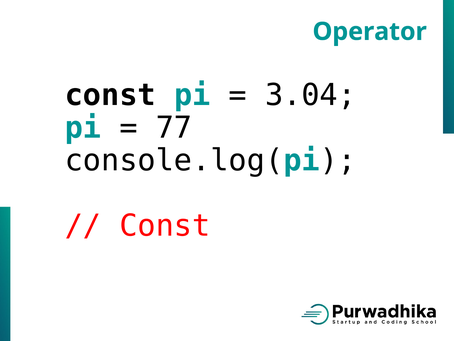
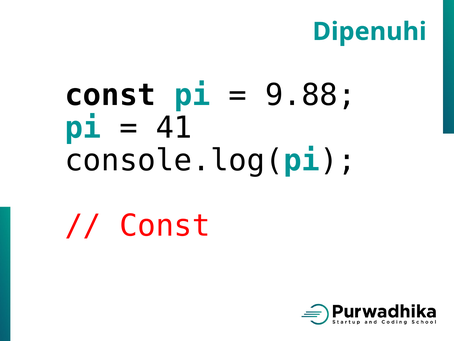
Operator: Operator -> Dipenuhi
3.04: 3.04 -> 9.88
77: 77 -> 41
